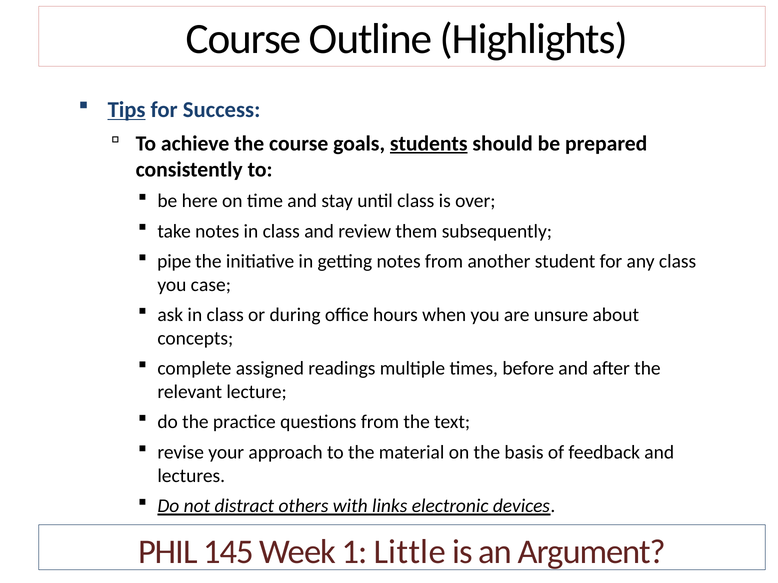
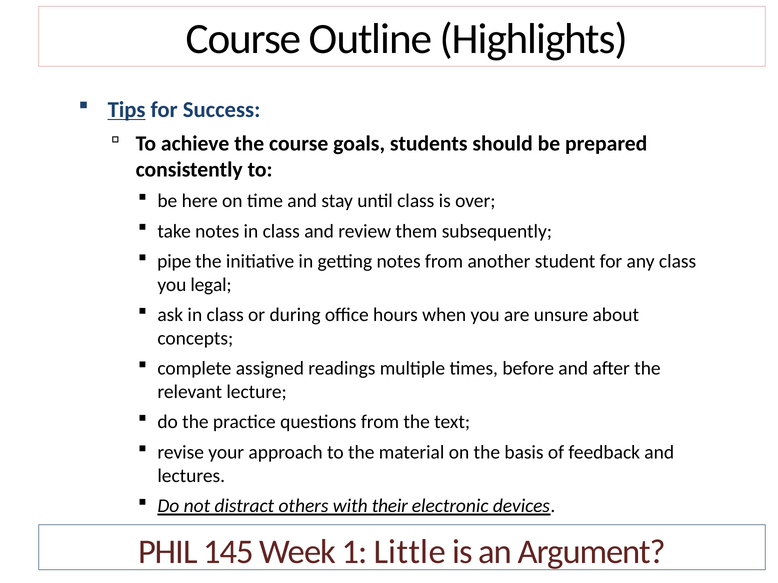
students underline: present -> none
case: case -> legal
links: links -> their
